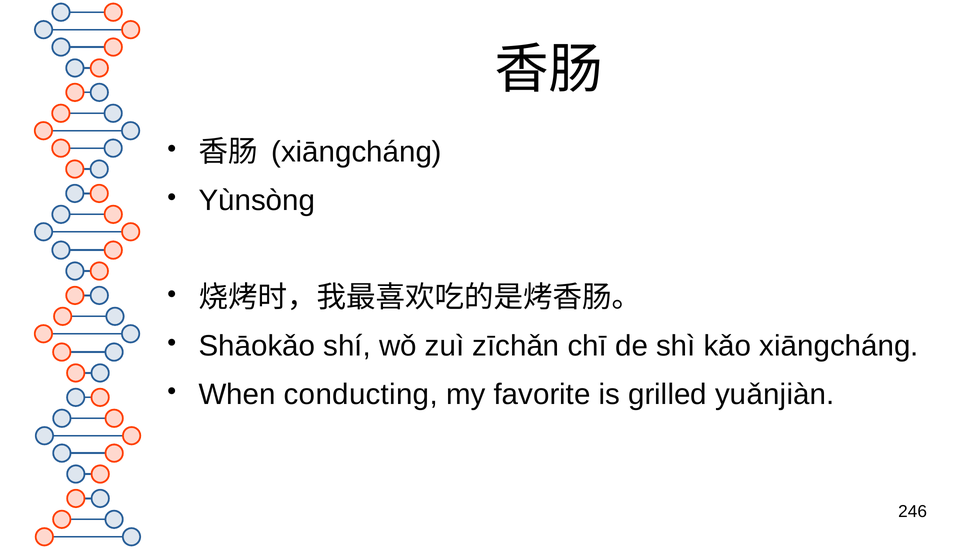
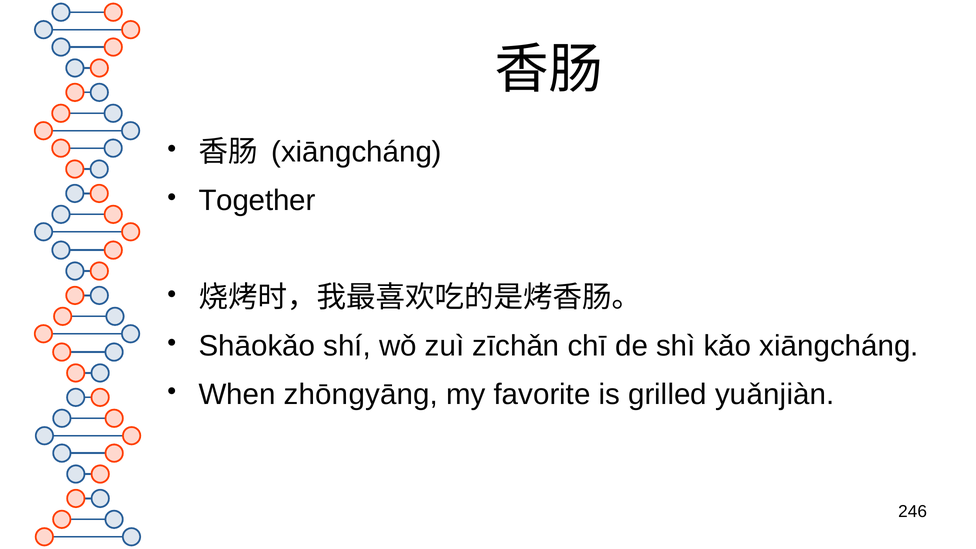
Yùnsòng: Yùnsòng -> Together
conducting: conducting -> zhōngyāng
